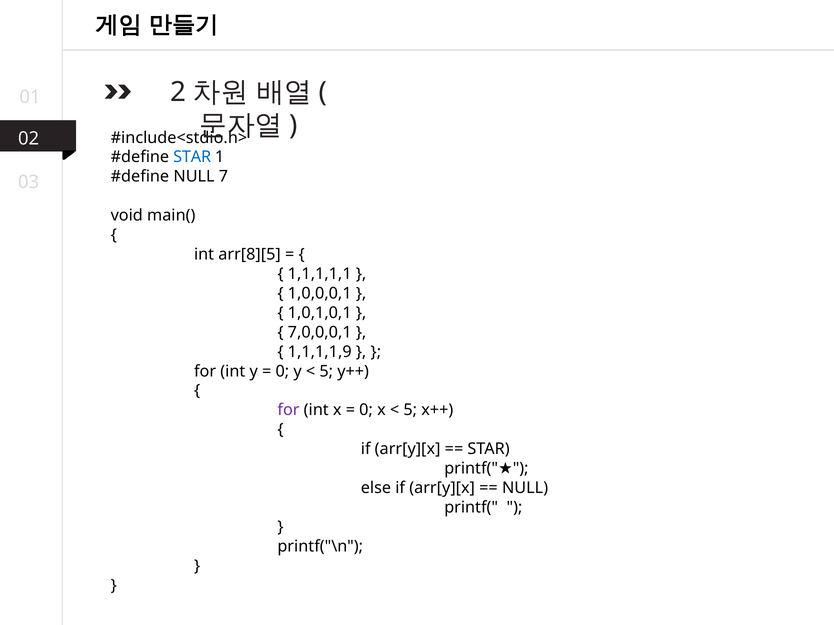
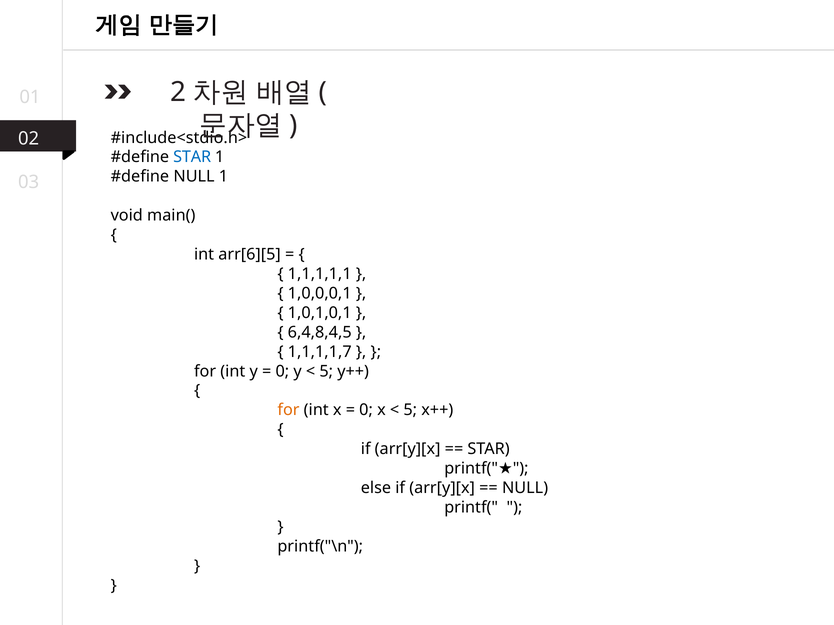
NULL 7: 7 -> 1
arr[8][5: arr[8][5 -> arr[6][5
7,0,0,0,1: 7,0,0,0,1 -> 6,4,8,4,5
1,1,1,1,9: 1,1,1,1,9 -> 1,1,1,1,7
for at (289, 410) colour: purple -> orange
